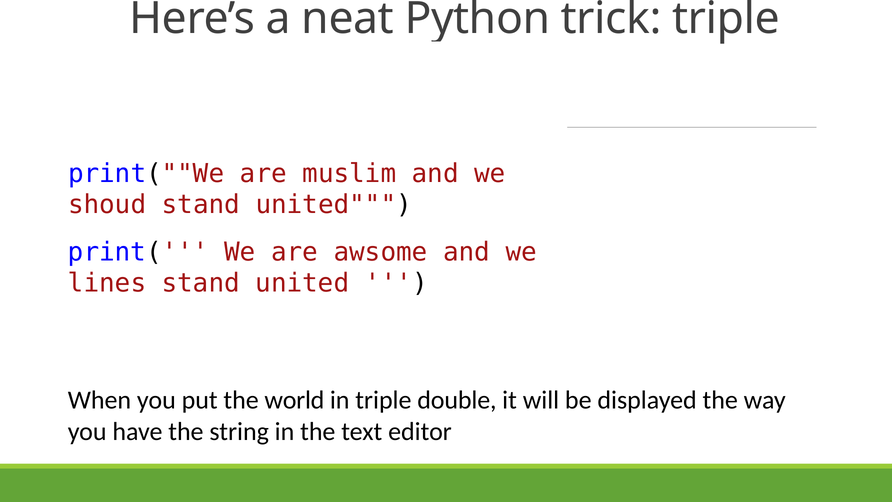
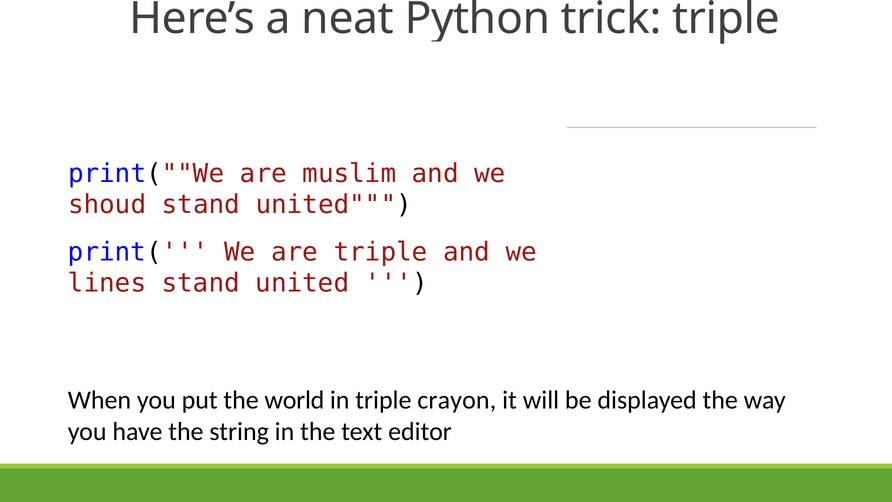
are awsome: awsome -> triple
double: double -> crayon
